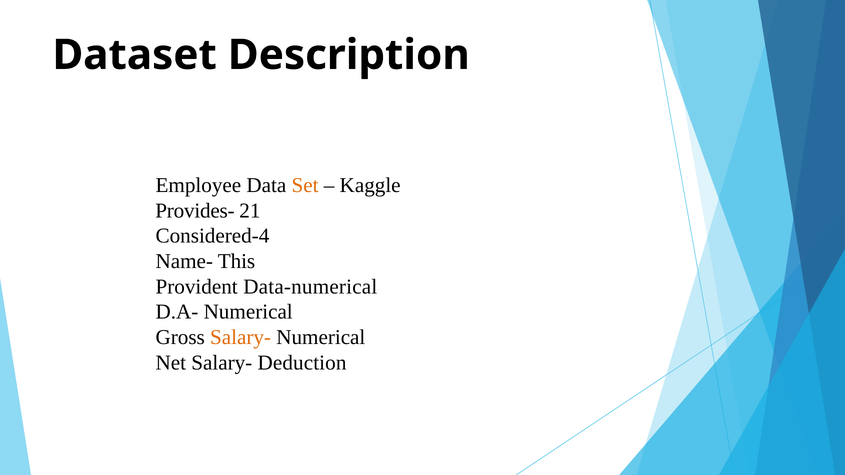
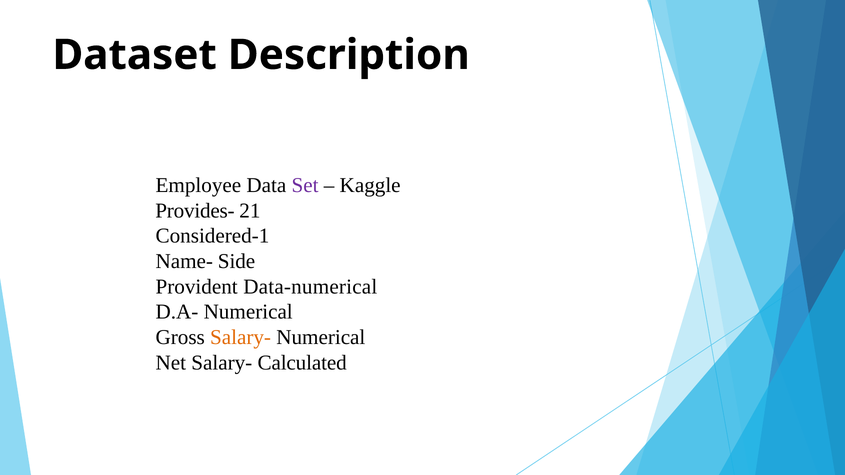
Set colour: orange -> purple
Considered-4: Considered-4 -> Considered-1
This: This -> Side
Deduction: Deduction -> Calculated
